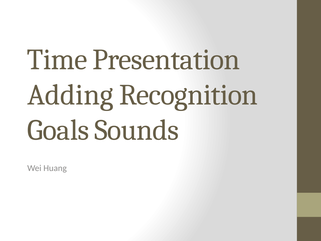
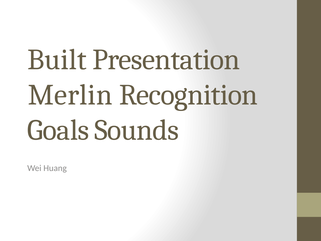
Time: Time -> Built
Adding: Adding -> Merlin
